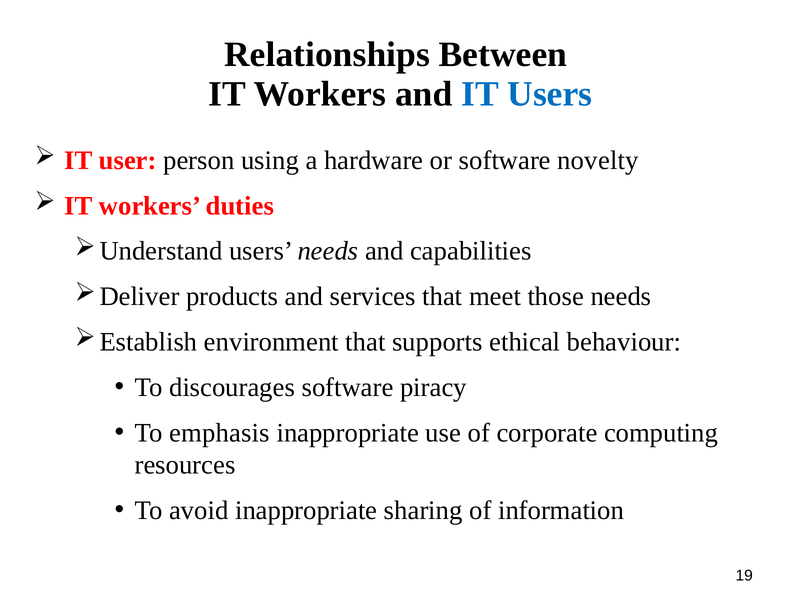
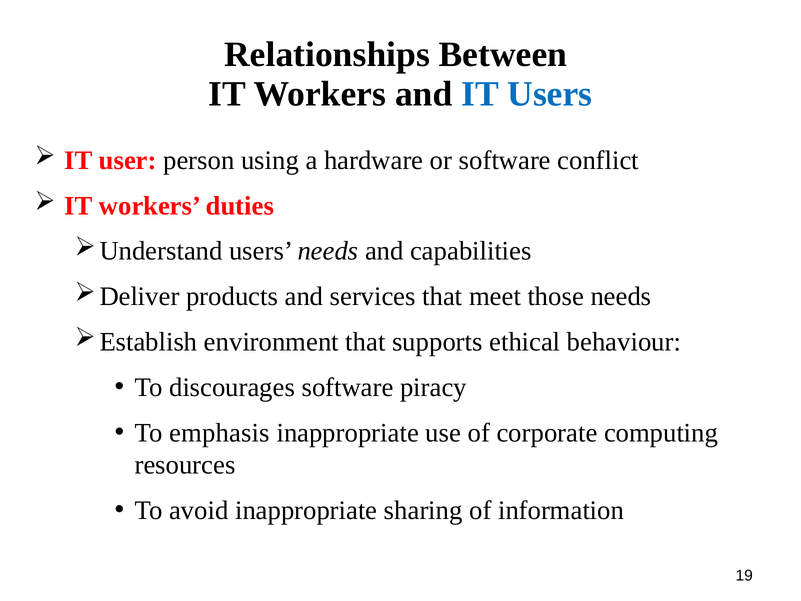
novelty: novelty -> conflict
